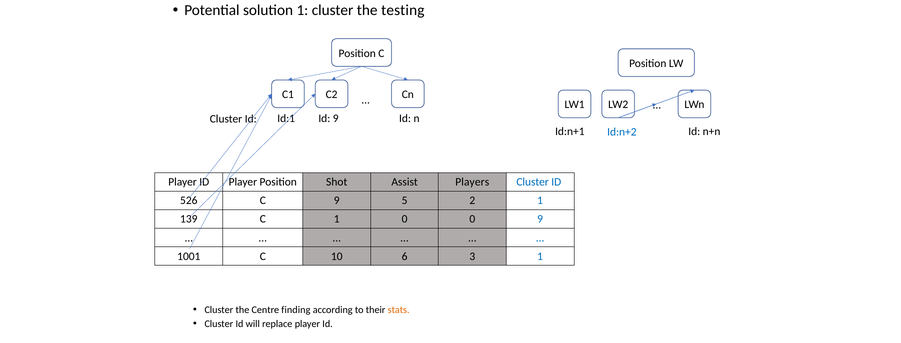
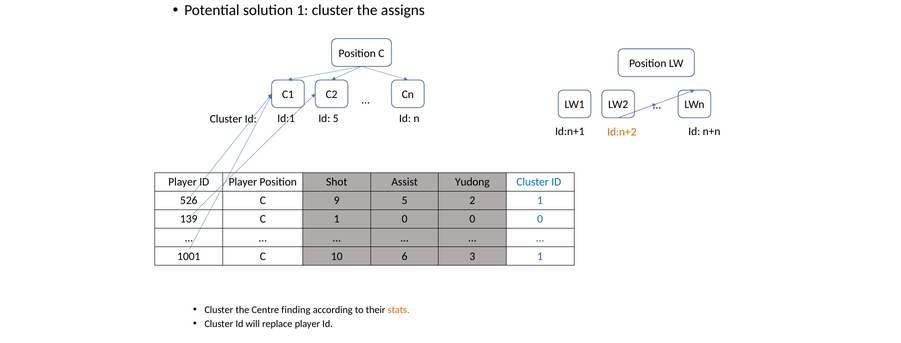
testing: testing -> assigns
Id 9: 9 -> 5
Id:n+2 colour: blue -> orange
Players: Players -> Yudong
0 0 9: 9 -> 0
